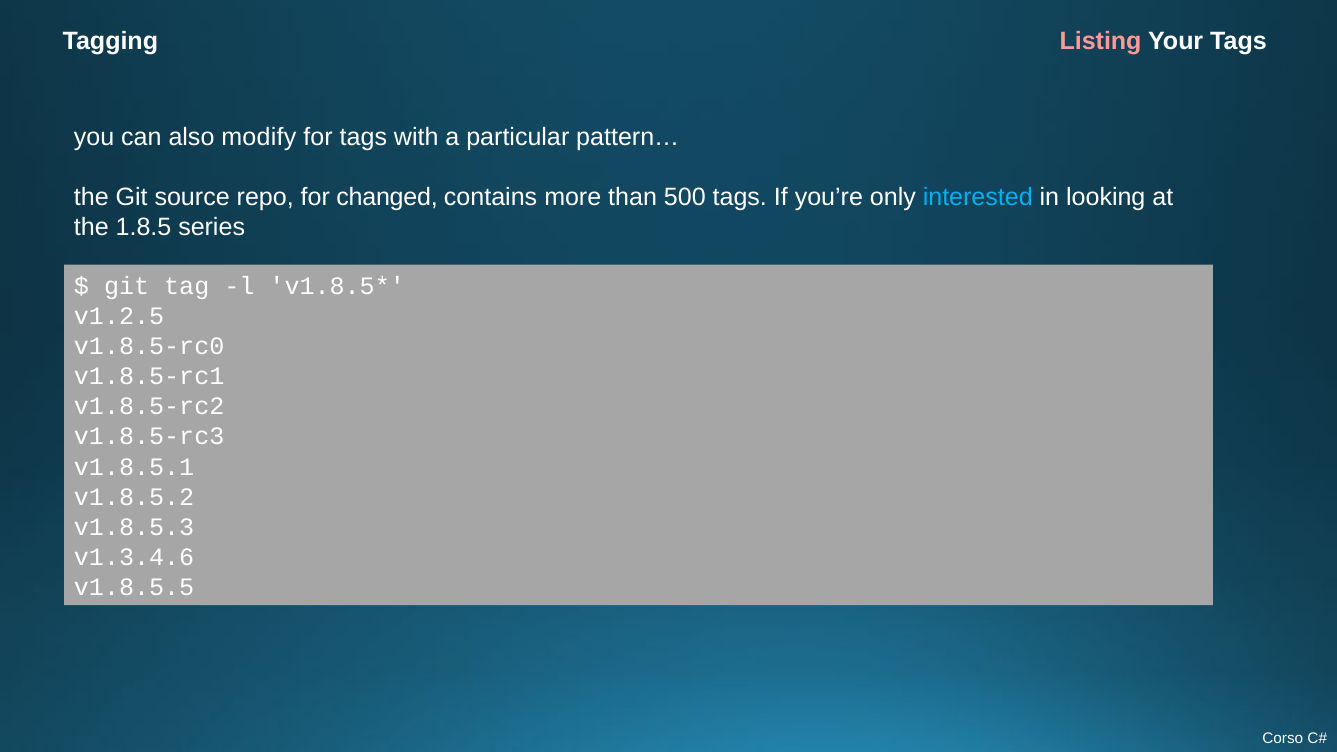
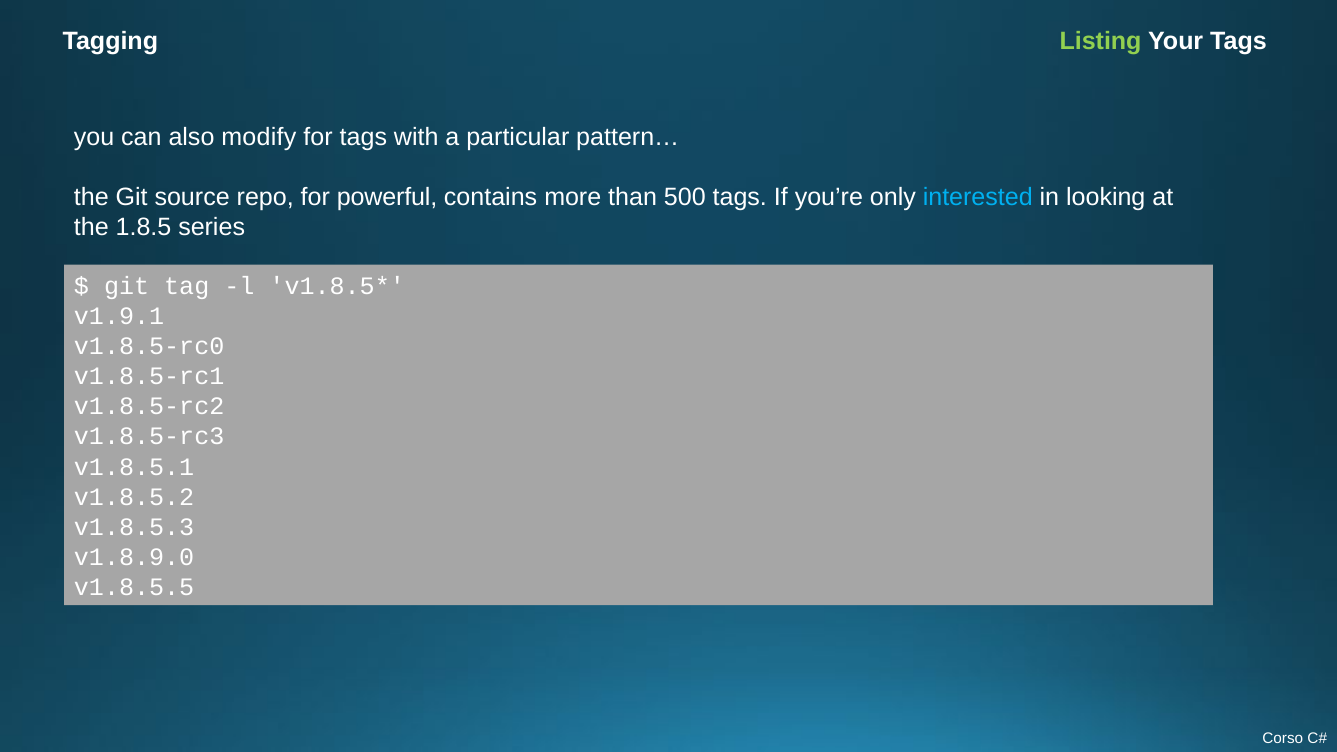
Listing colour: pink -> light green
changed: changed -> powerful
v1.2.5: v1.2.5 -> v1.9.1
v1.3.4.6: v1.3.4.6 -> v1.8.9.0
